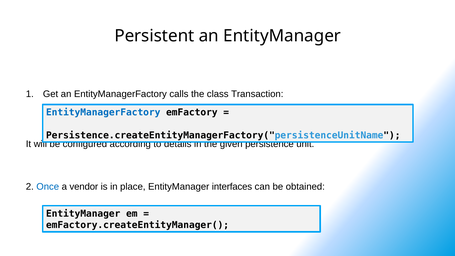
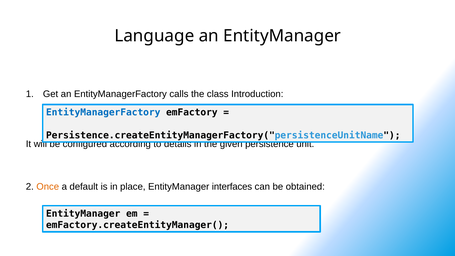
Persistent: Persistent -> Language
Transaction: Transaction -> Introduction
Once colour: blue -> orange
vendor: vendor -> default
